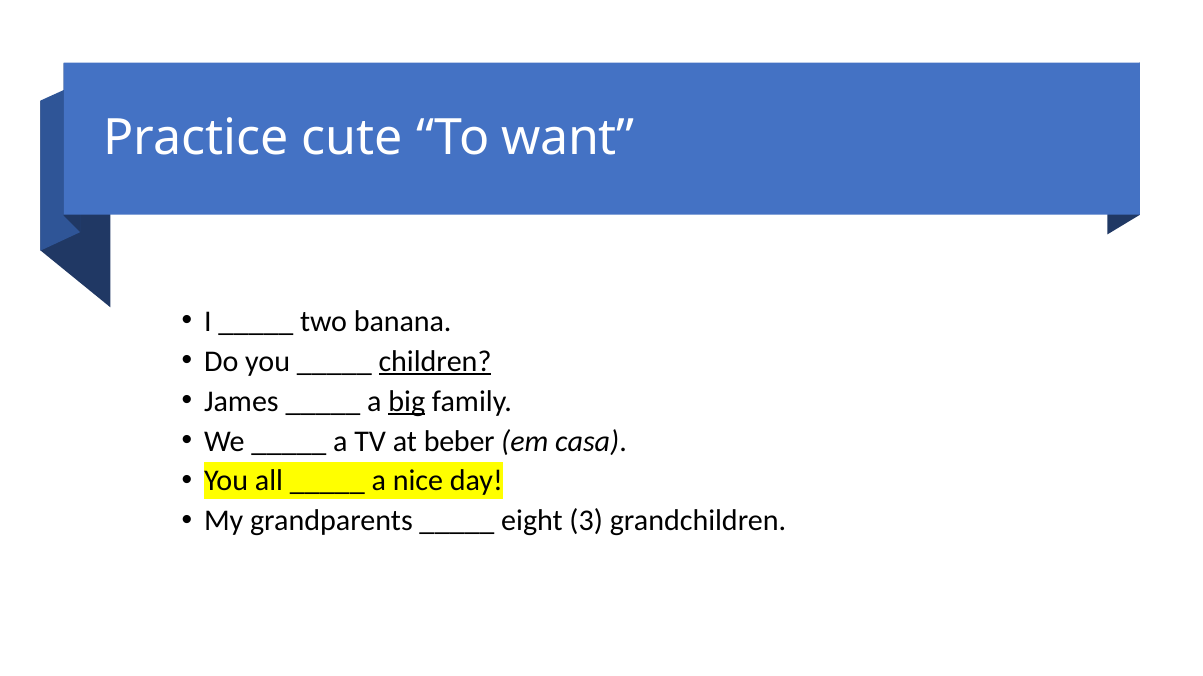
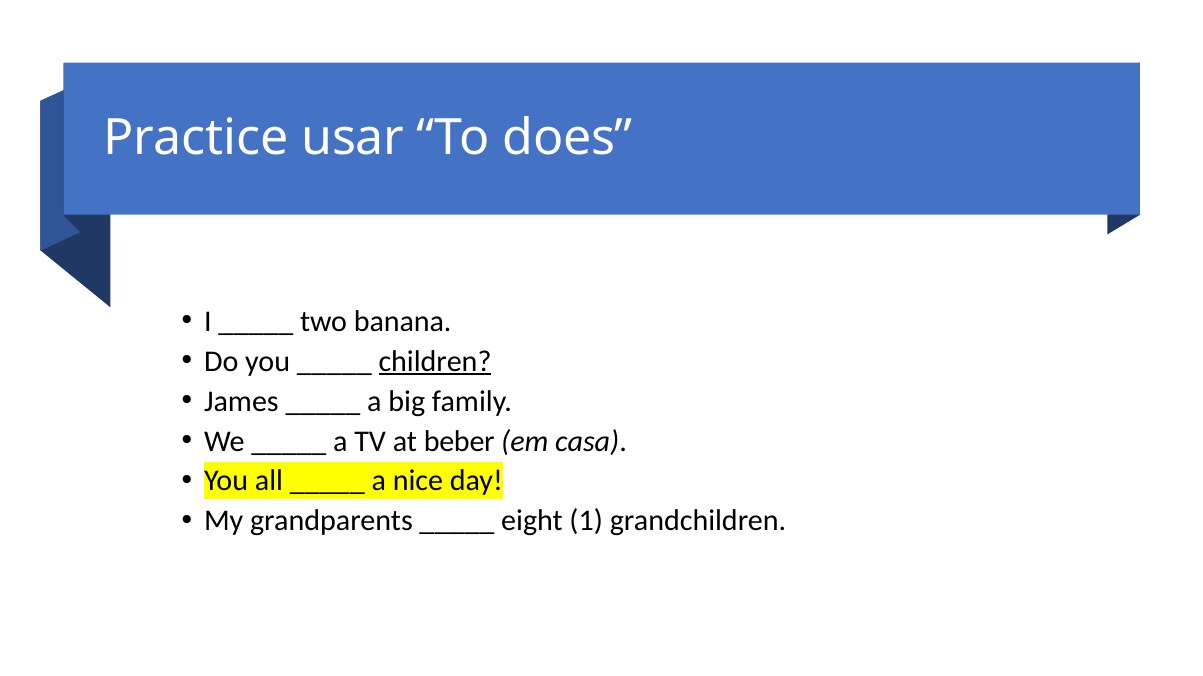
cute: cute -> usar
want: want -> does
big underline: present -> none
3: 3 -> 1
